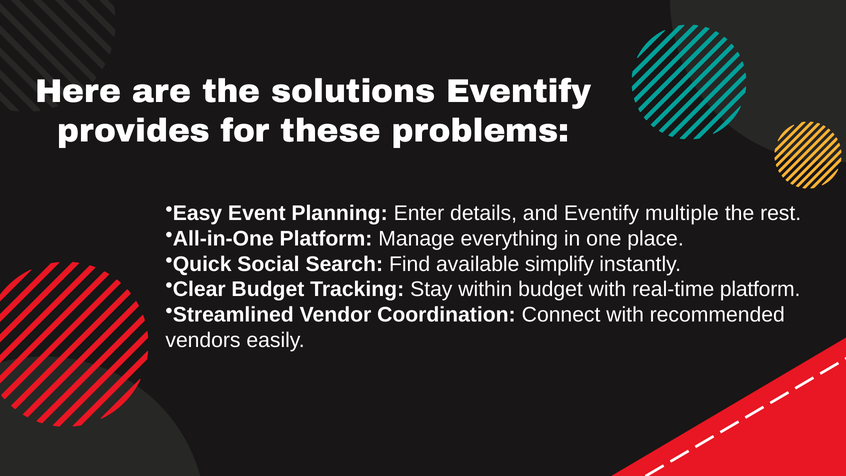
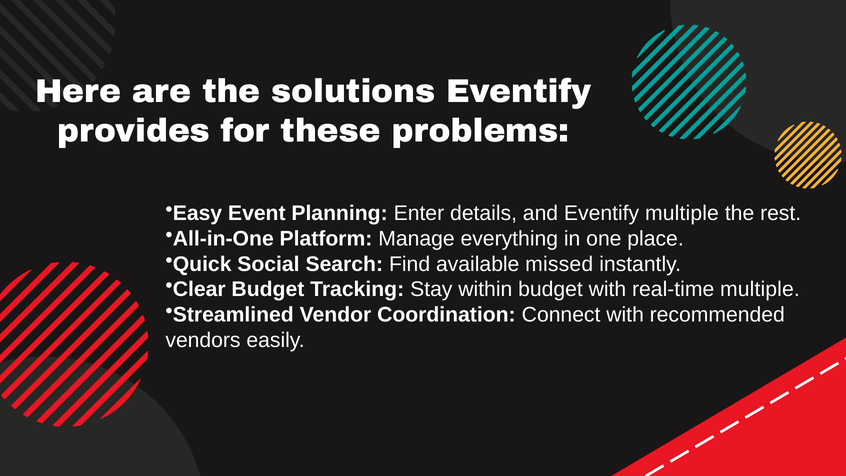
simplify: simplify -> missed
real-time platform: platform -> multiple
